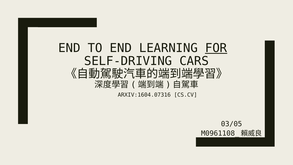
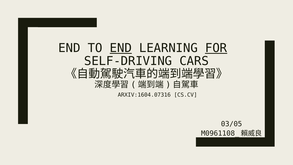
END at (121, 48) underline: none -> present
